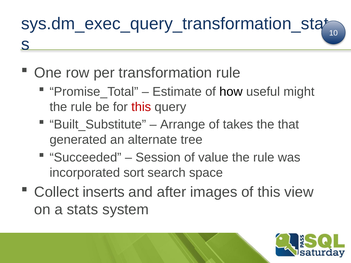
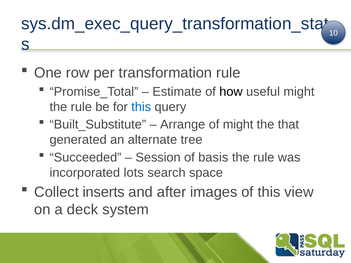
this at (141, 107) colour: red -> blue
of takes: takes -> might
value: value -> basis
sort: sort -> lots
stats: stats -> deck
